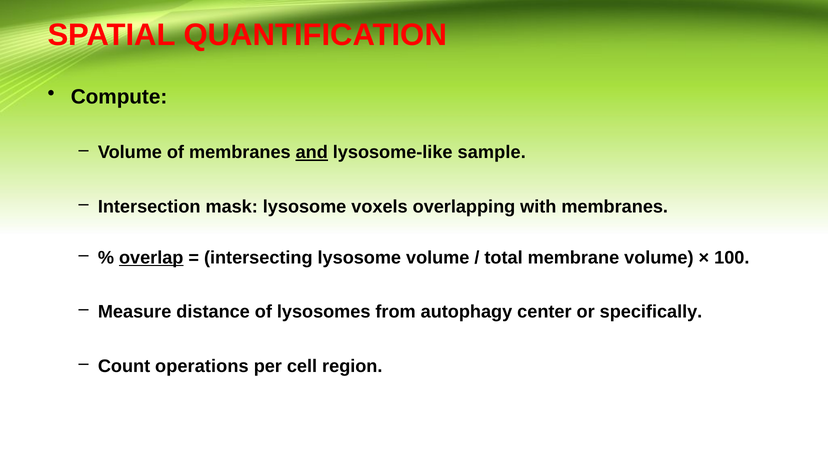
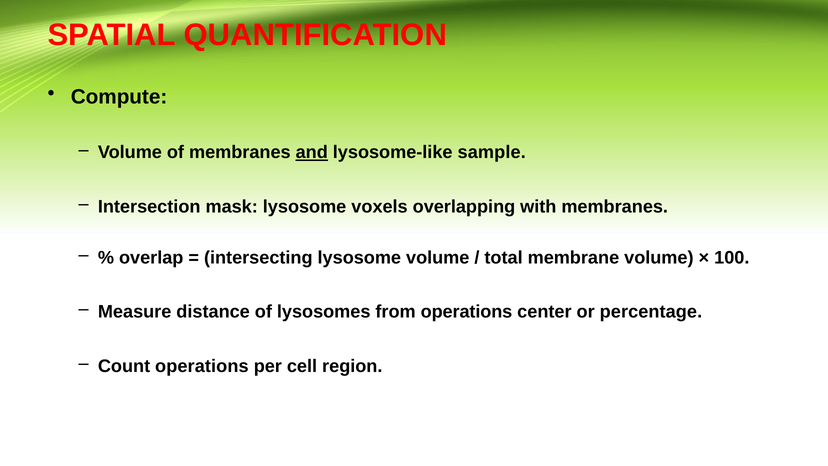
overlap underline: present -> none
from autophagy: autophagy -> operations
specifically: specifically -> percentage
